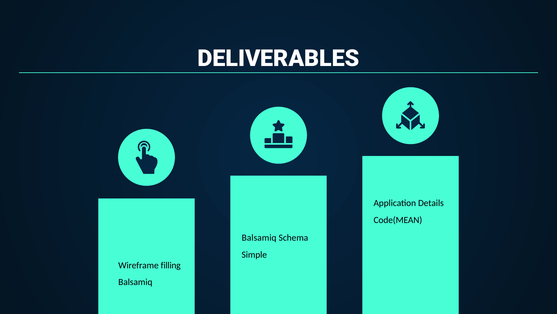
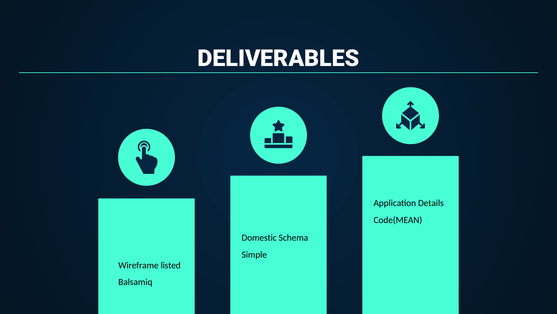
Balsamiq at (259, 237): Balsamiq -> Domestic
filling: filling -> listed
